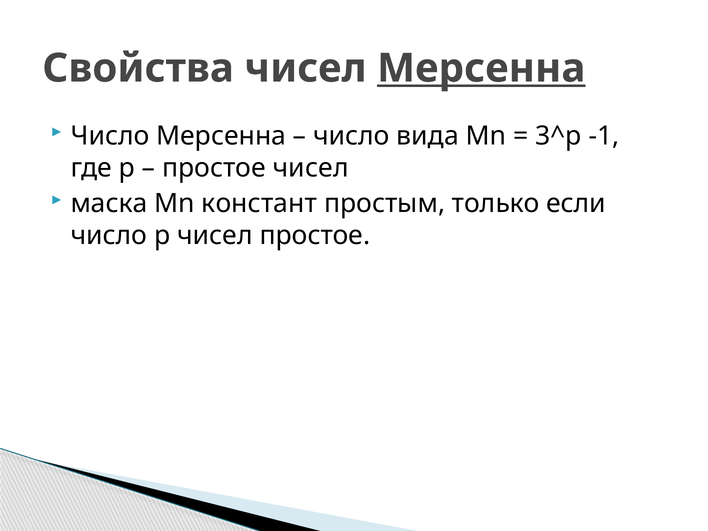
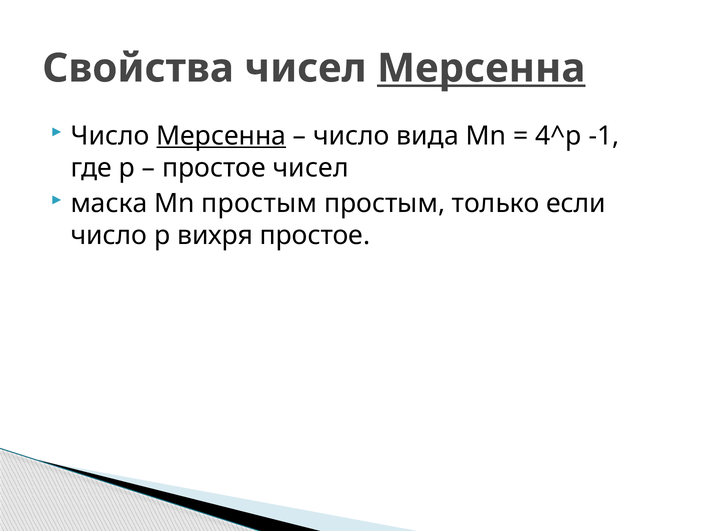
Мерсенна at (221, 136) underline: none -> present
3^p: 3^p -> 4^p
Mn констант: констант -> простым
p чисел: чисел -> вихря
